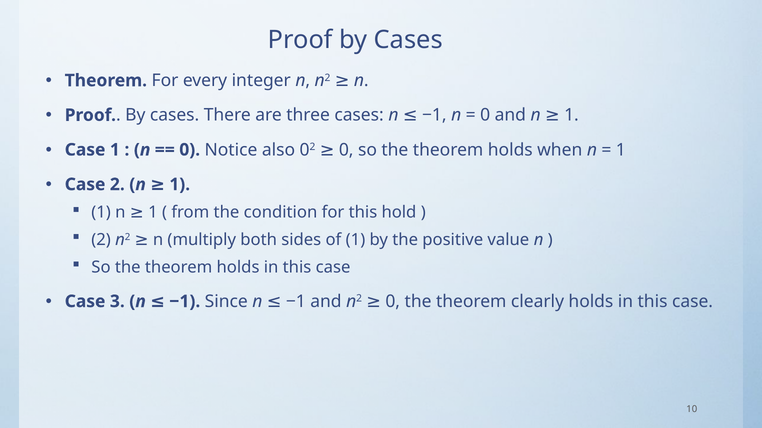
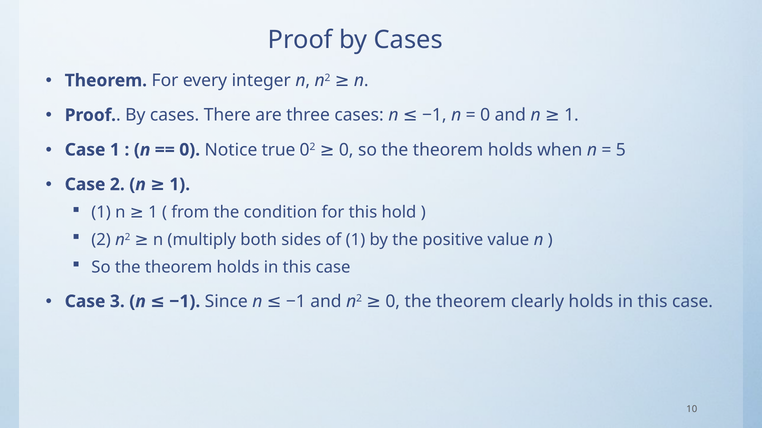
also: also -> true
1 at (621, 150): 1 -> 5
